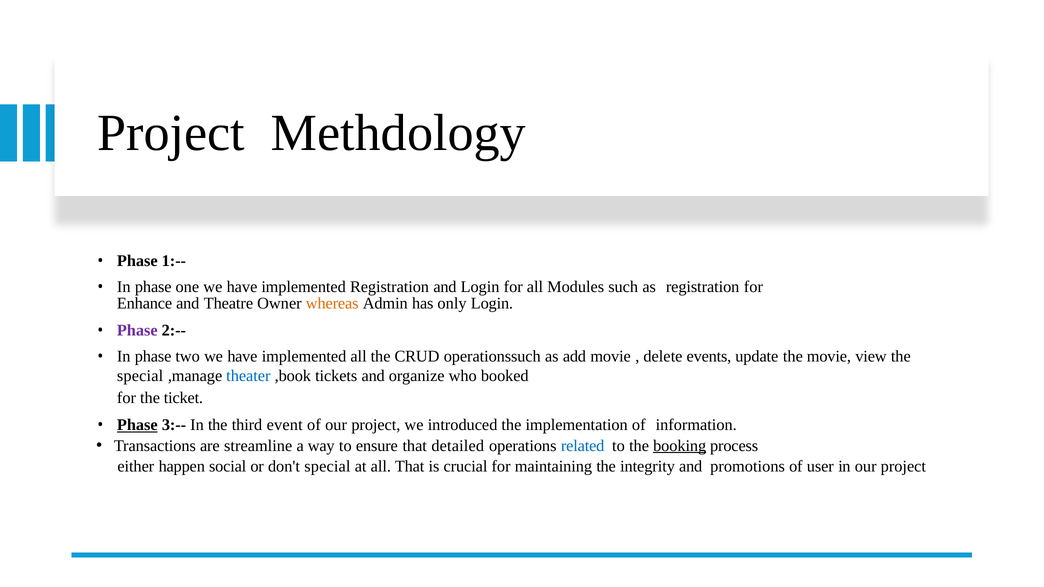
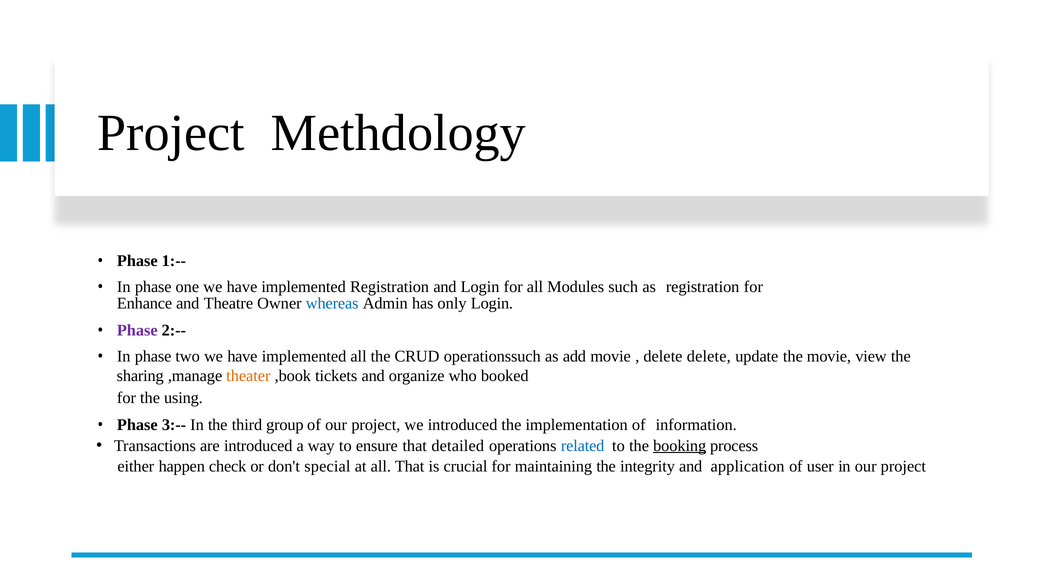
whereas colour: orange -> blue
delete events: events -> delete
special at (140, 376): special -> sharing
theater colour: blue -> orange
ticket: ticket -> using
Phase at (137, 425) underline: present -> none
event: event -> group
are streamline: streamline -> introduced
social: social -> check
promotions: promotions -> application
